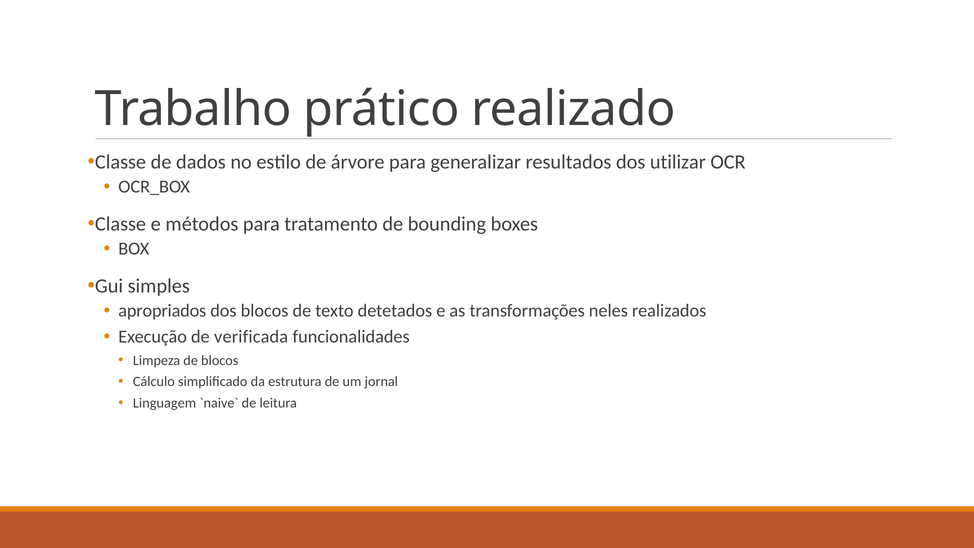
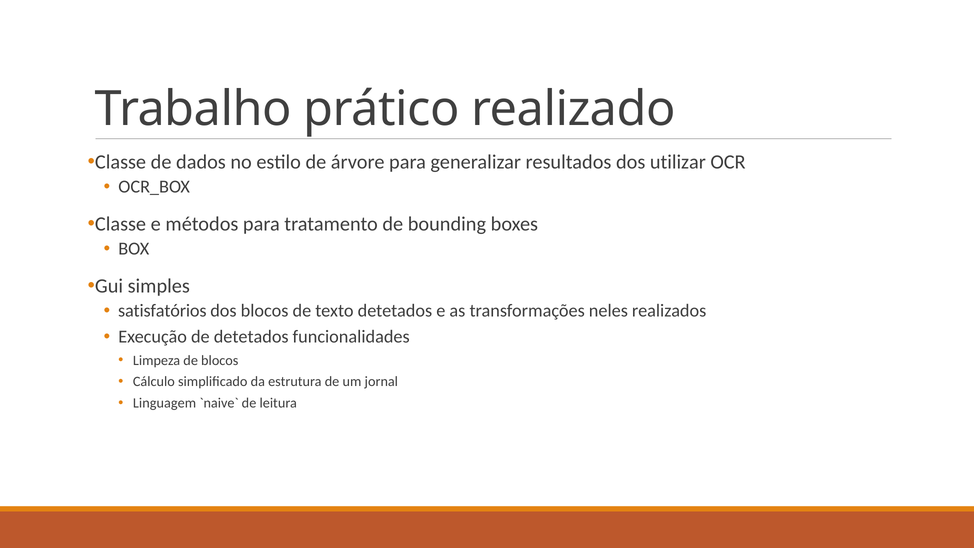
apropriados: apropriados -> satisfatórios
de verificada: verificada -> detetados
